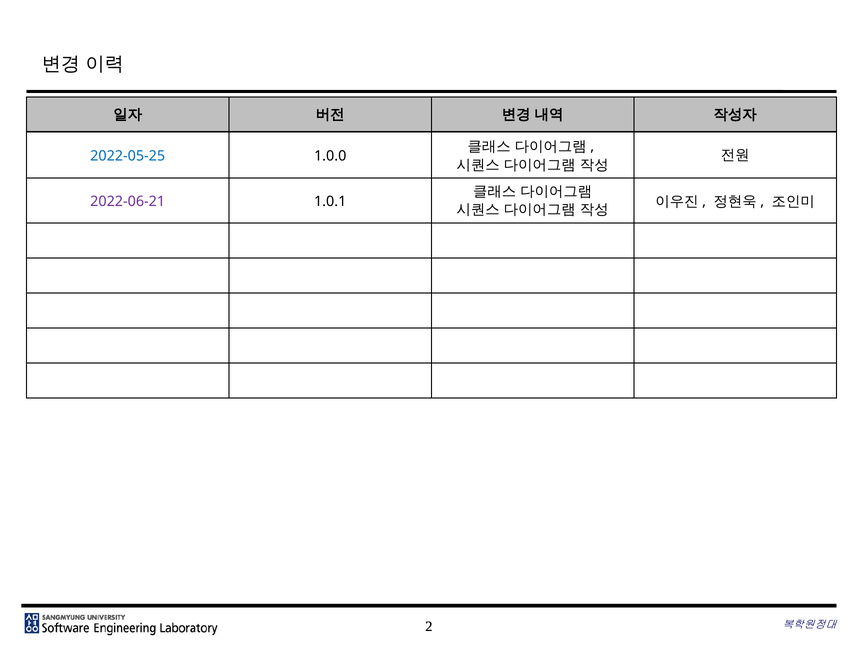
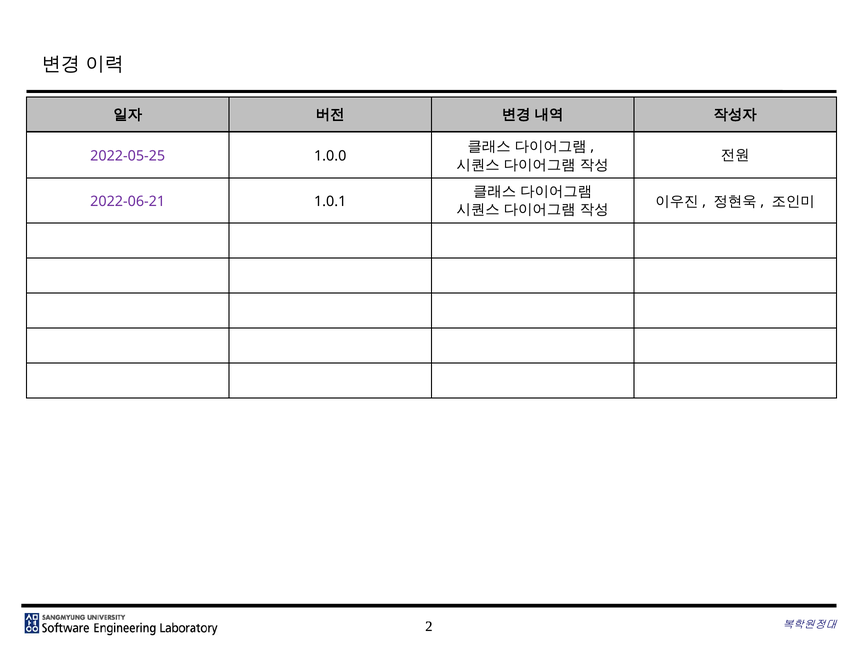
2022-05-25 colour: blue -> purple
